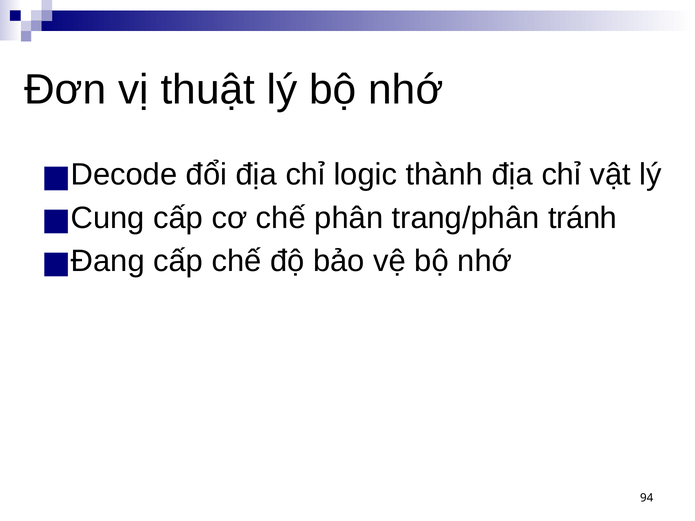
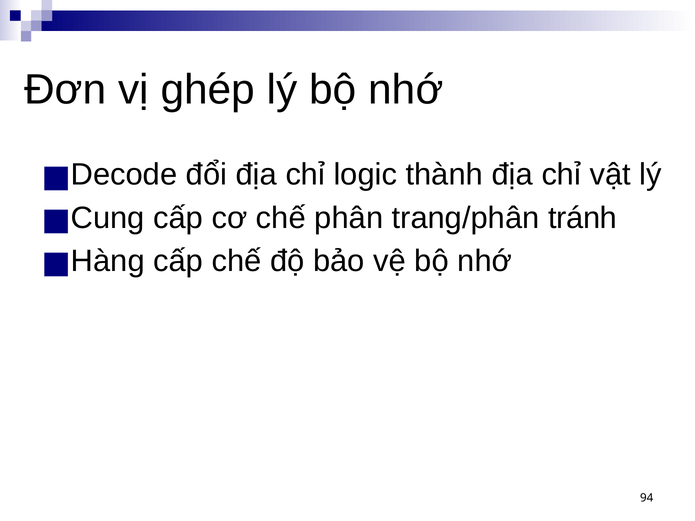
thuật: thuật -> ghép
Đang: Đang -> Hàng
